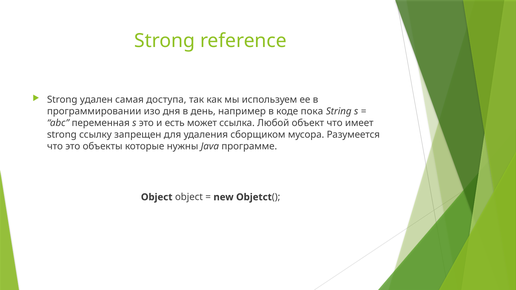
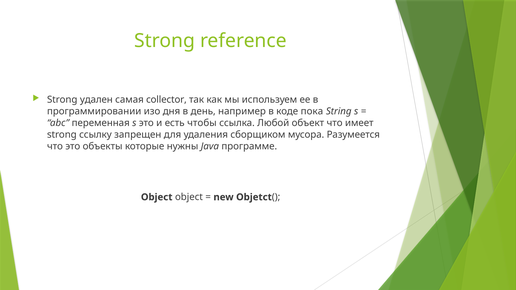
доступа: доступа -> collector
может: может -> чтобы
